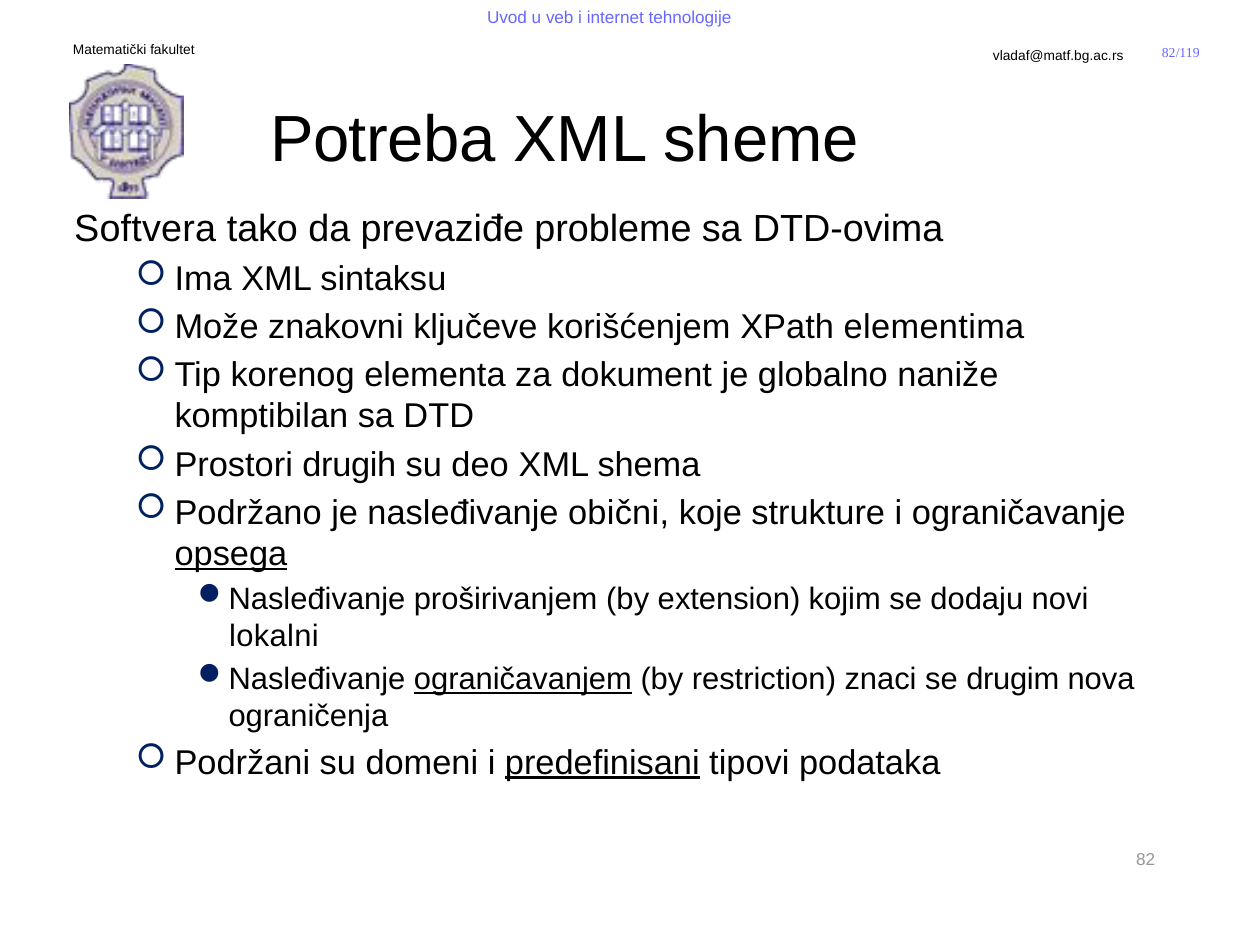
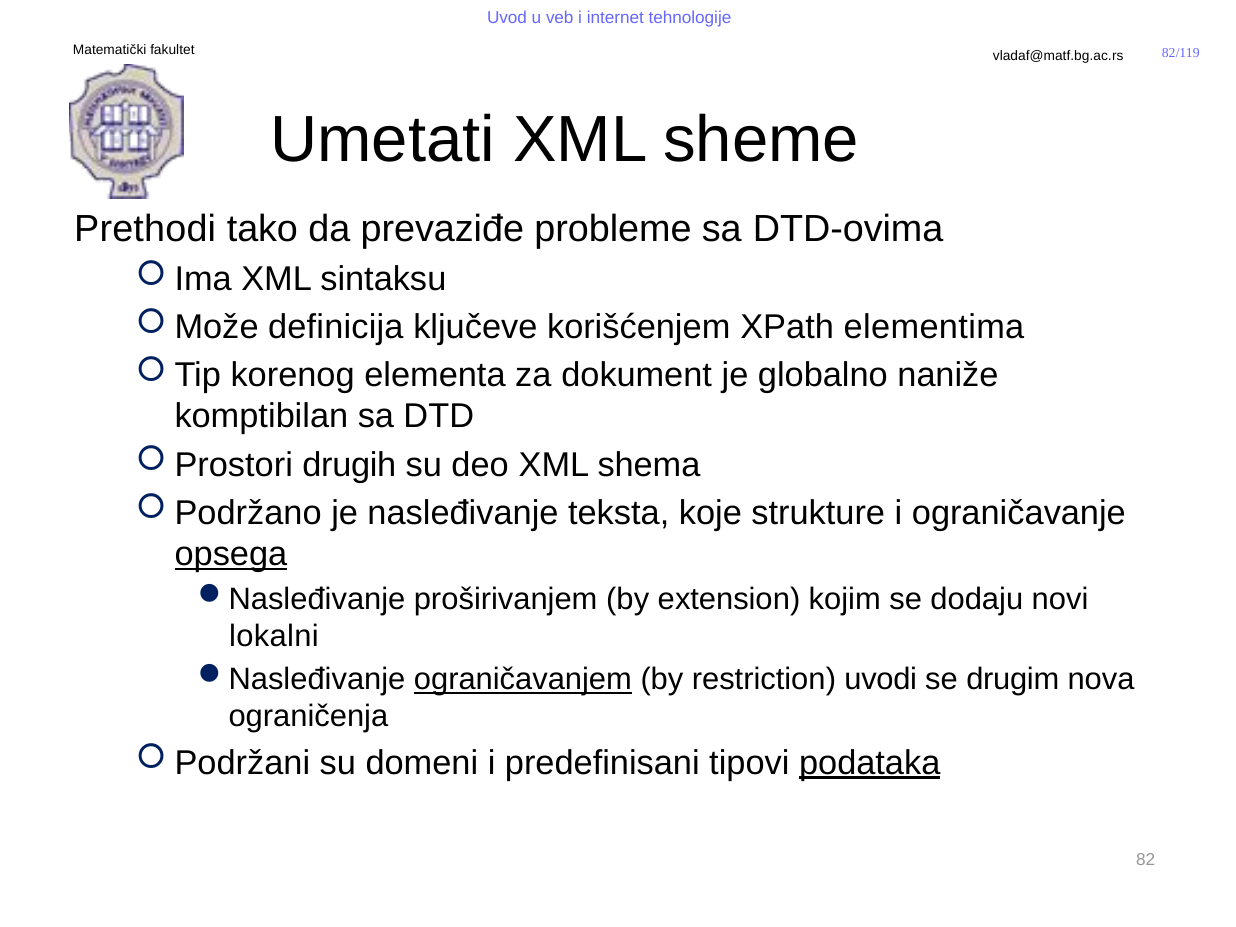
Potreba: Potreba -> Umetati
Softvera: Softvera -> Prethodi
znakovni: znakovni -> definicija
obični: obični -> teksta
znaci: znaci -> uvodi
predefinisani underline: present -> none
podataka underline: none -> present
